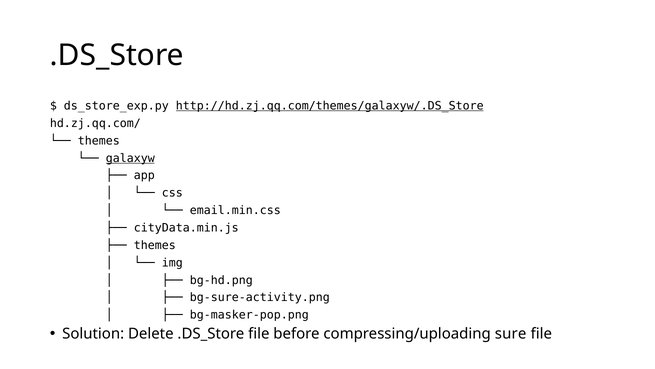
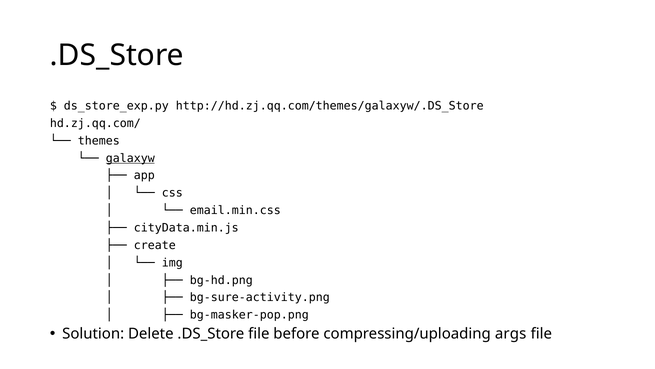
http://hd.zj.qq.com/themes/galaxyw/.DS_Store underline: present -> none
themes at (155, 245): themes -> create
sure: sure -> args
